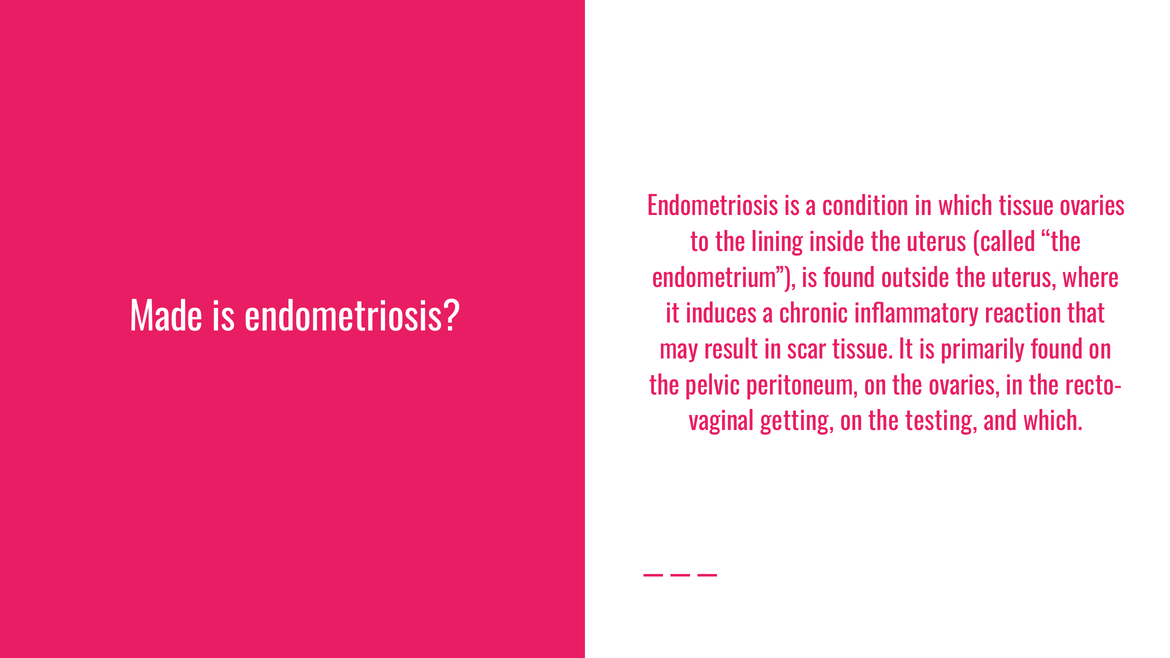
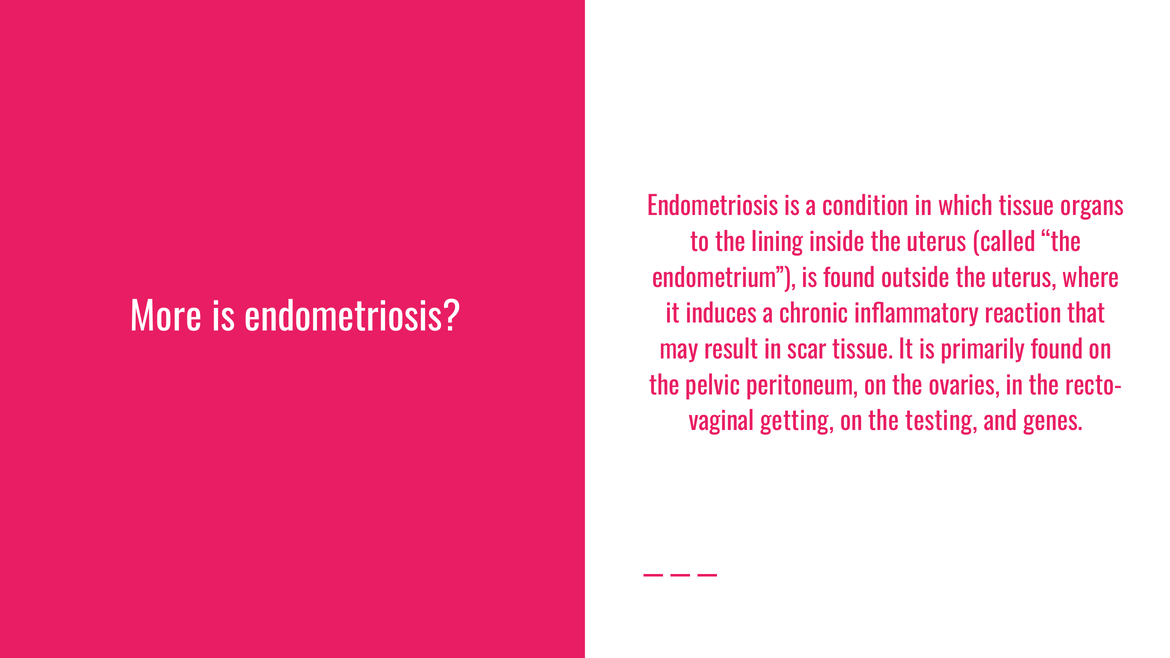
ovaries at (1092, 207): ovaries -> organs
Made: Made -> More
and which: which -> genes
